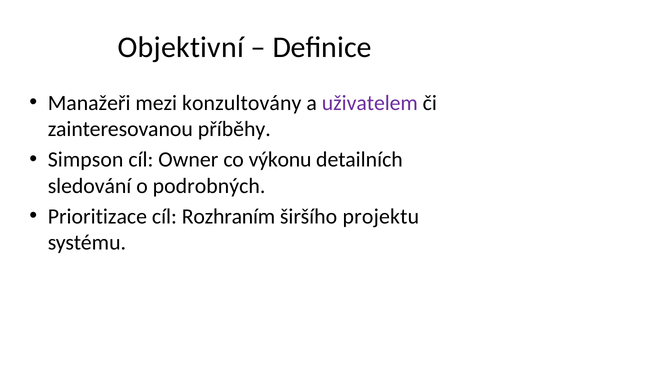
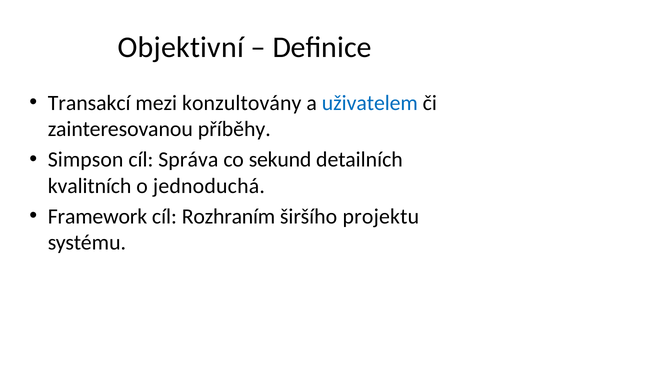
Manažeři: Manažeři -> Transakcí
uživatelem colour: purple -> blue
Owner: Owner -> Správa
výkonu: výkonu -> sekund
sledování: sledování -> kvalitních
podrobných: podrobných -> jednoduchá
Prioritizace: Prioritizace -> Framework
